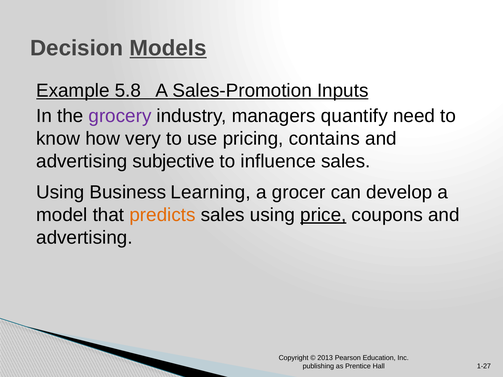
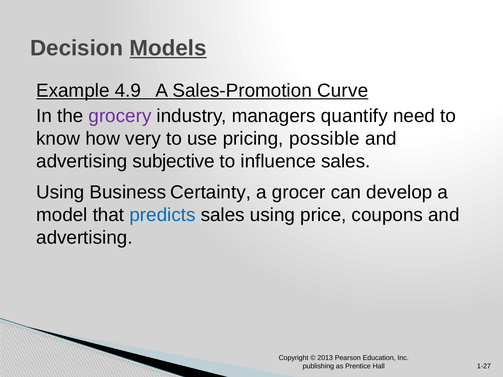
5.8: 5.8 -> 4.9
Inputs: Inputs -> Curve
contains: contains -> possible
Learning: Learning -> Certainty
predicts colour: orange -> blue
price underline: present -> none
